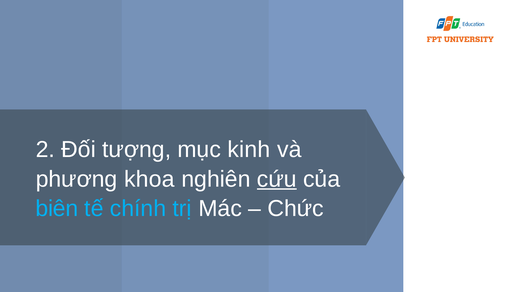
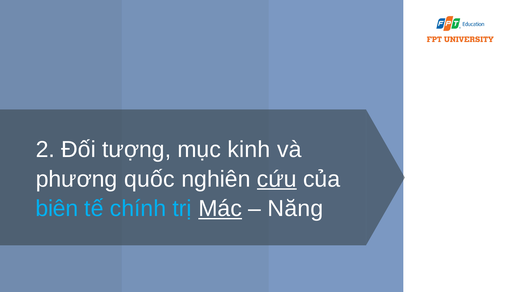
khoa: khoa -> quốc
Mác underline: none -> present
Chức: Chức -> Năng
